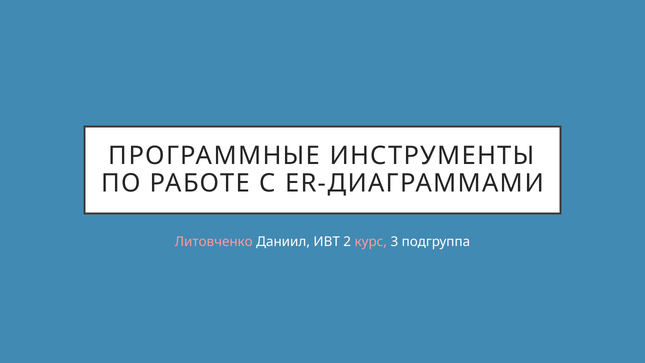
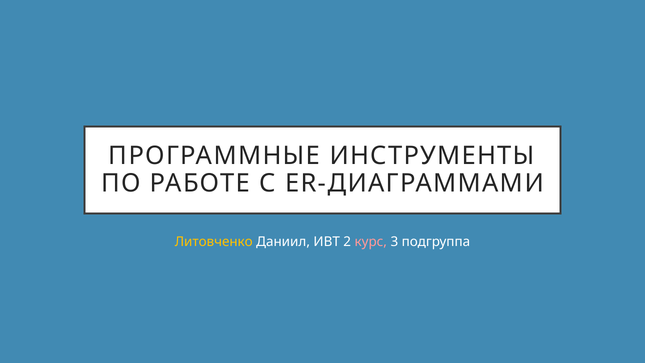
Литовченко colour: pink -> yellow
